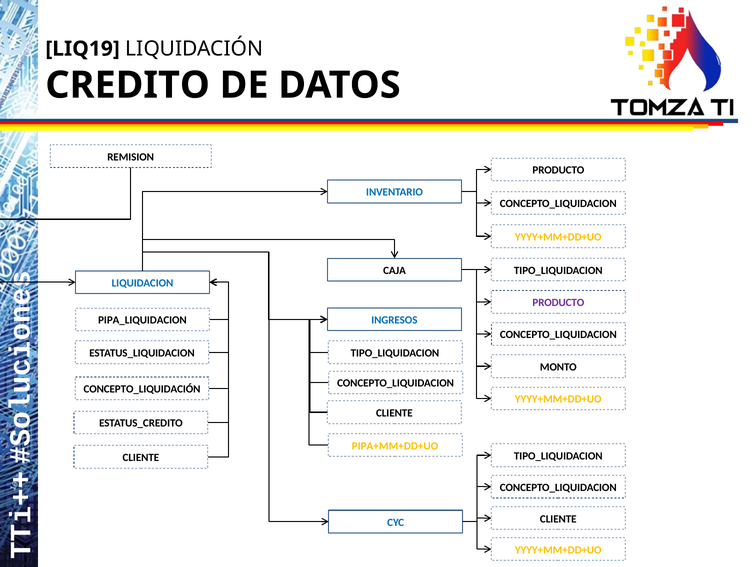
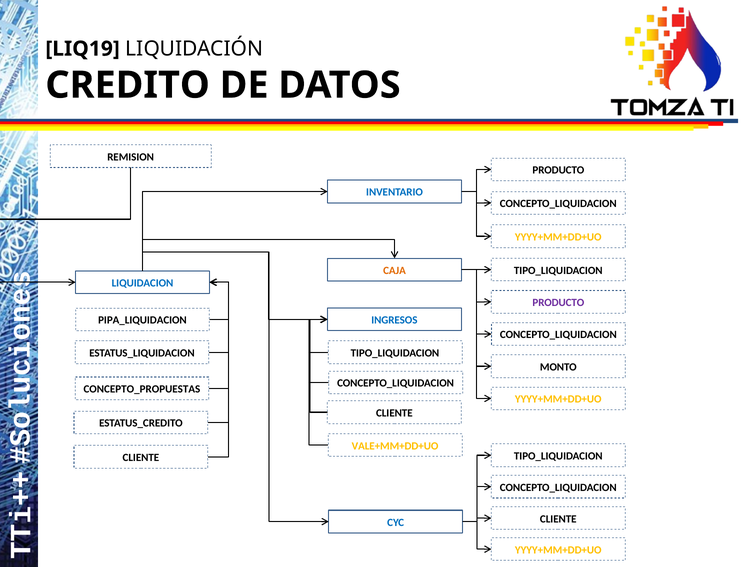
CAJA colour: black -> orange
CONCEPTO_LIQUIDACIÓN: CONCEPTO_LIQUIDACIÓN -> CONCEPTO_PROPUESTAS
PIPA+MM+DD+UO: PIPA+MM+DD+UO -> VALE+MM+DD+UO
